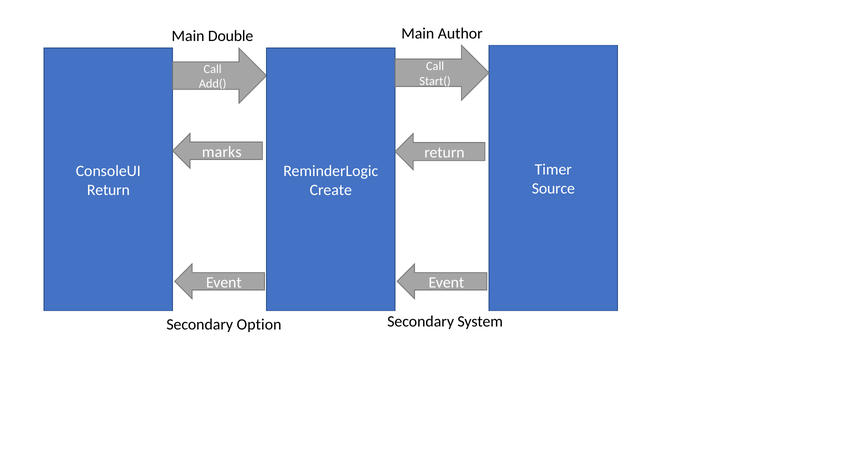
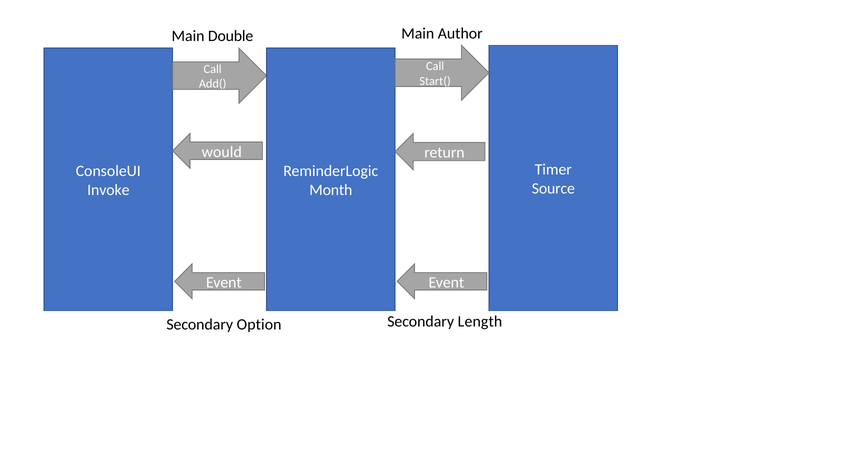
marks: marks -> would
Return at (108, 190): Return -> Invoke
Create: Create -> Month
System: System -> Length
